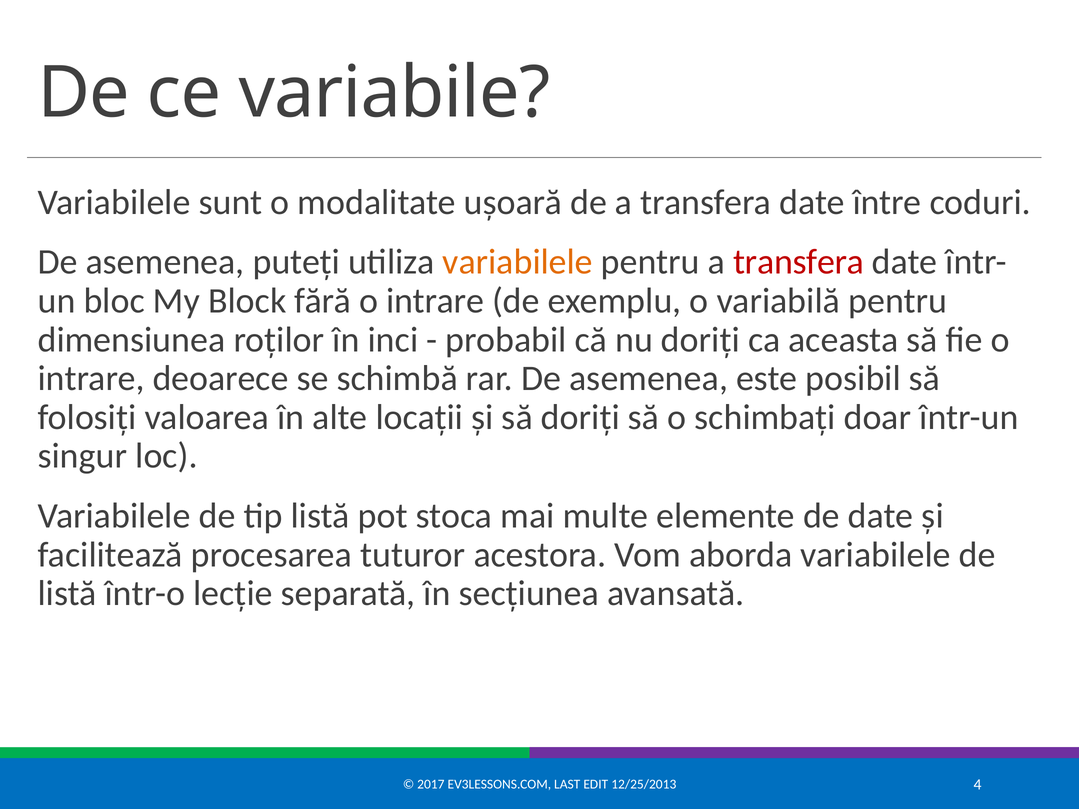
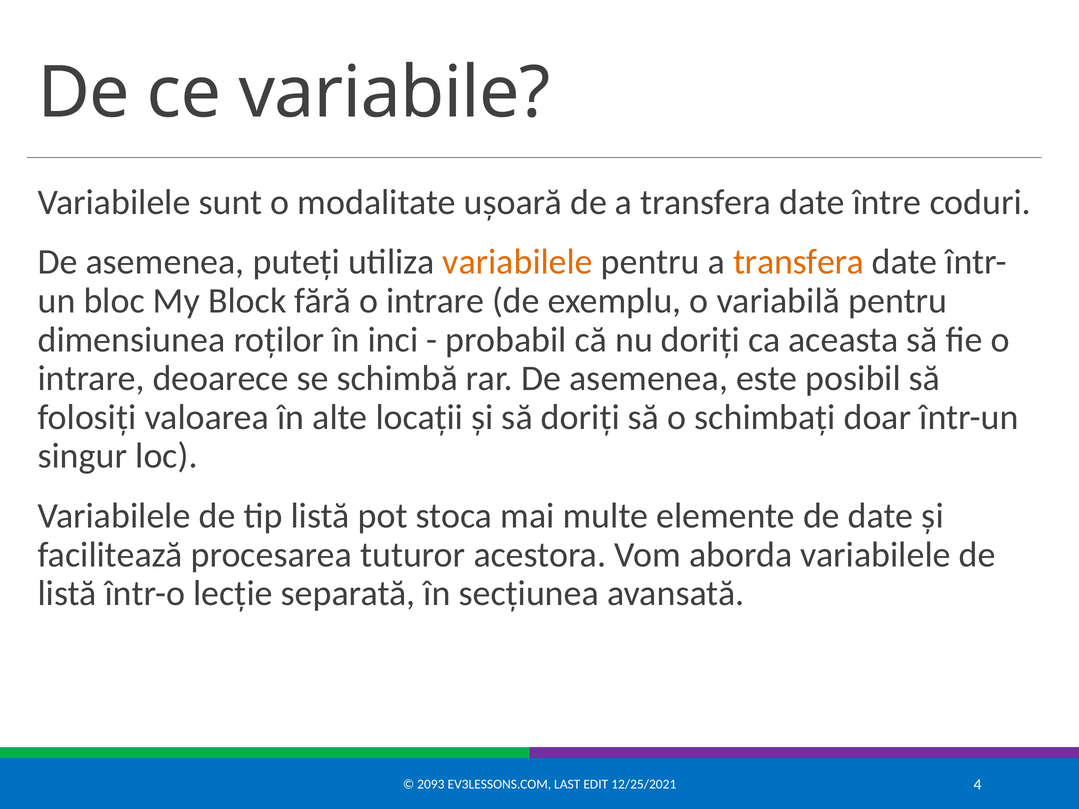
transfera at (799, 262) colour: red -> orange
2017: 2017 -> 2093
12/25/2013: 12/25/2013 -> 12/25/2021
